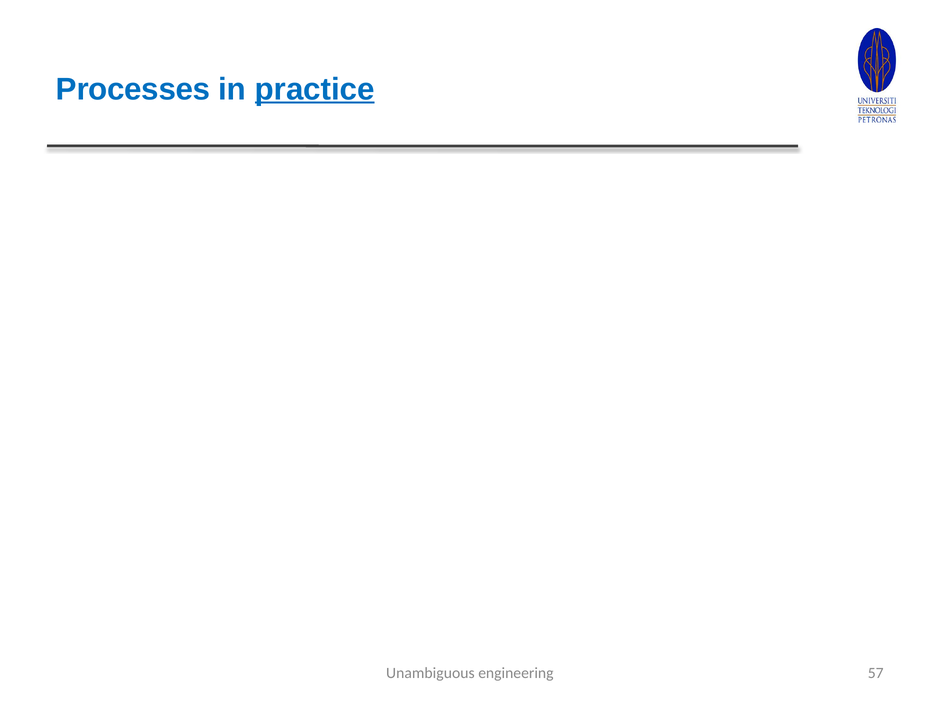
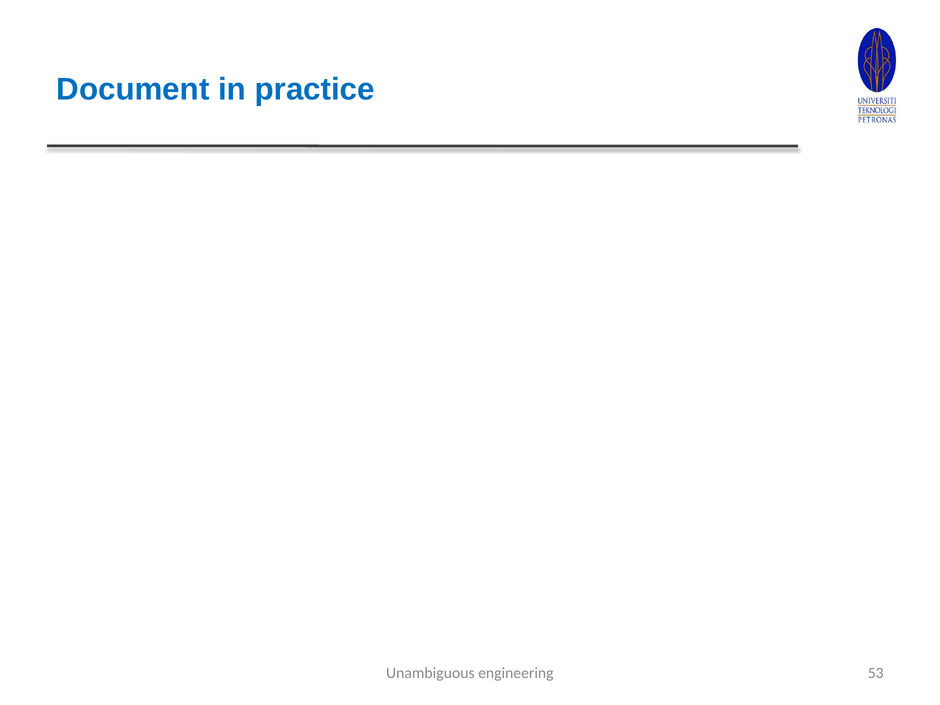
Processes: Processes -> Document
practice underline: present -> none
57: 57 -> 53
